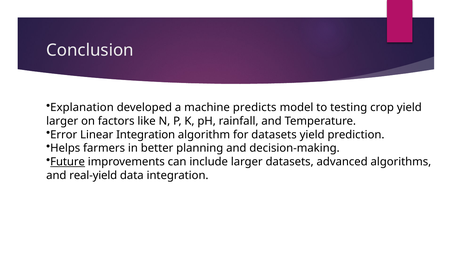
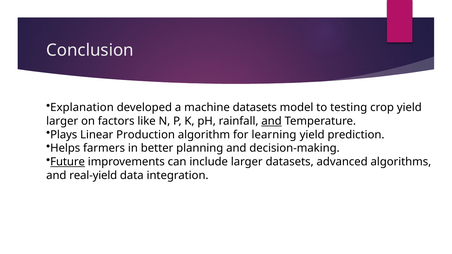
machine predicts: predicts -> datasets
and at (272, 121) underline: none -> present
Error: Error -> Plays
Linear Integration: Integration -> Production
for datasets: datasets -> learning
